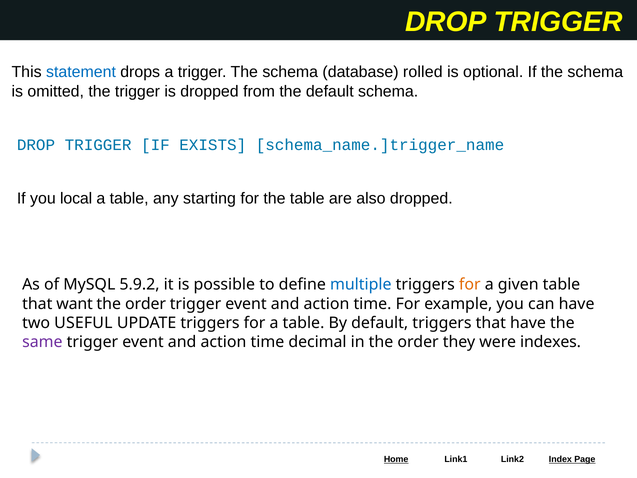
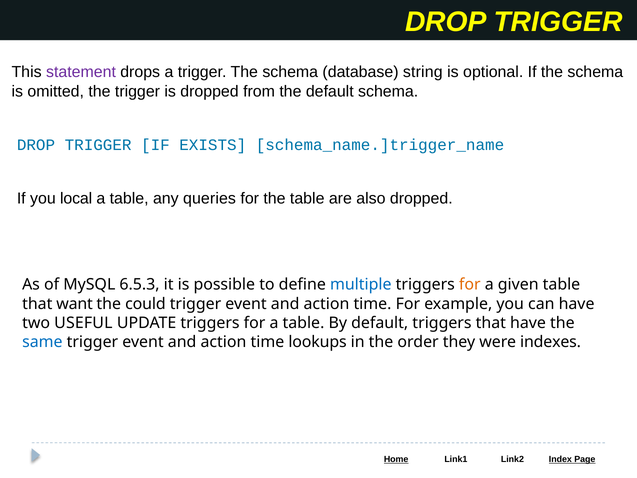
statement colour: blue -> purple
rolled: rolled -> string
starting: starting -> queries
5.9.2: 5.9.2 -> 6.5.3
order at (145, 304): order -> could
same colour: purple -> blue
decimal: decimal -> lookups
